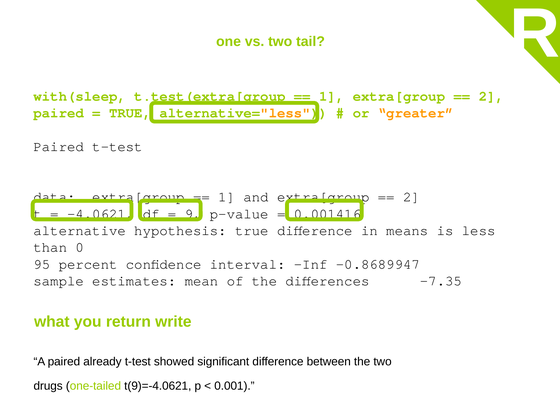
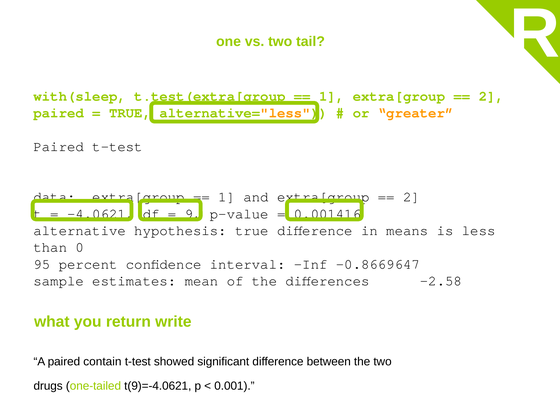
-0.8689947: -0.8689947 -> -0.8669647
-7.35: -7.35 -> -2.58
already: already -> contain
